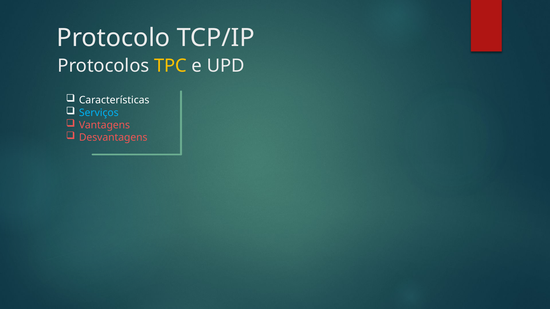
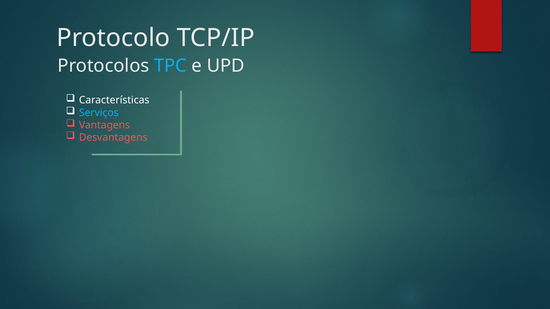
TPC colour: yellow -> light blue
